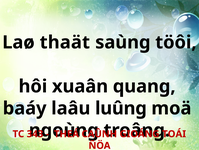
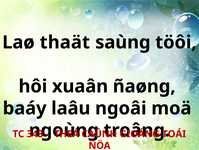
quang: quang -> ñaøng
luûng: luûng -> ngoâi
